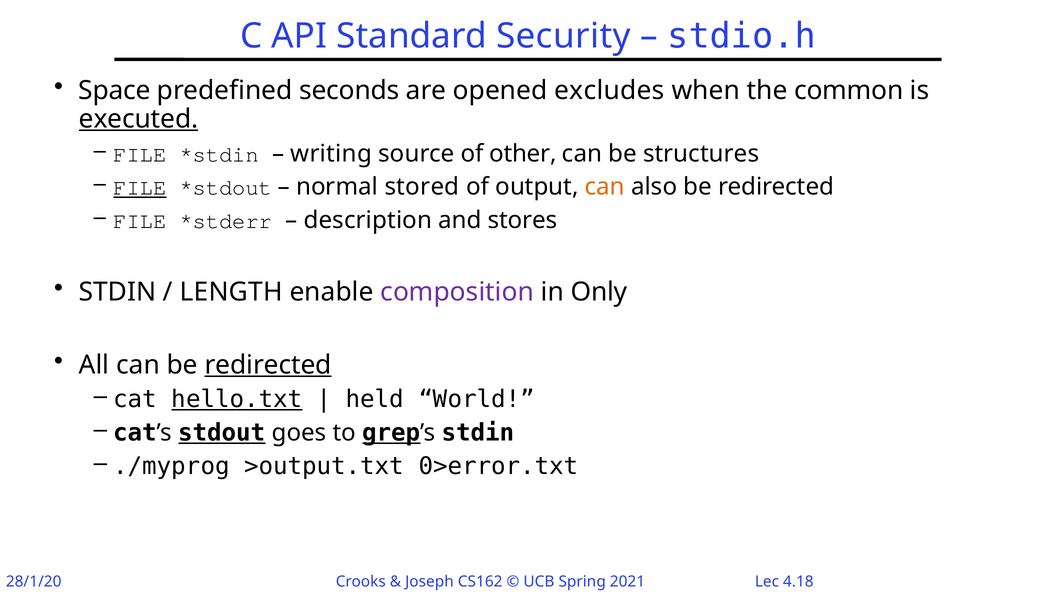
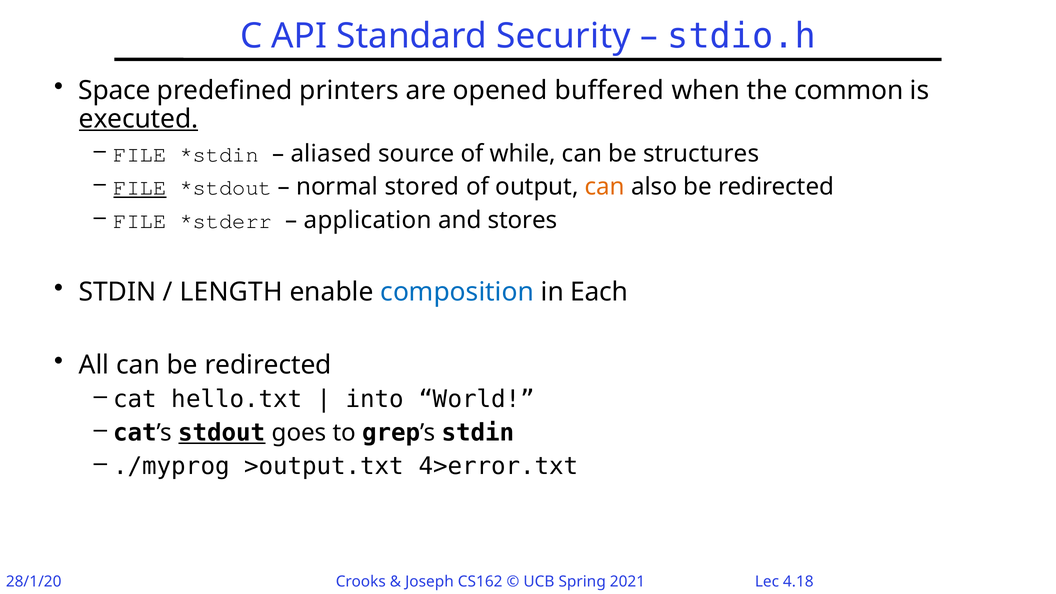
seconds: seconds -> printers
excludes: excludes -> buffered
writing: writing -> aliased
other: other -> while
description: description -> application
composition colour: purple -> blue
Only: Only -> Each
redirected at (268, 365) underline: present -> none
hello.txt underline: present -> none
held: held -> into
grep underline: present -> none
0>error.txt: 0>error.txt -> 4>error.txt
